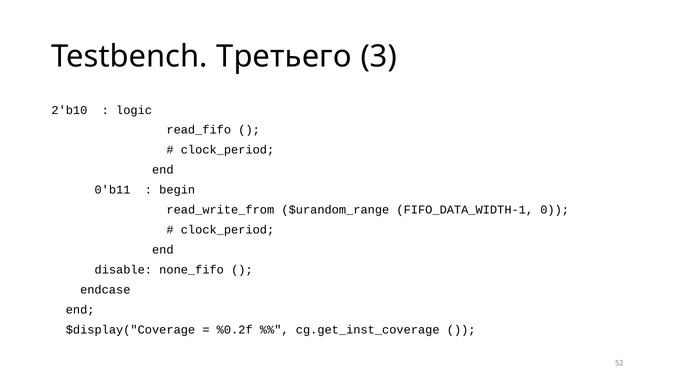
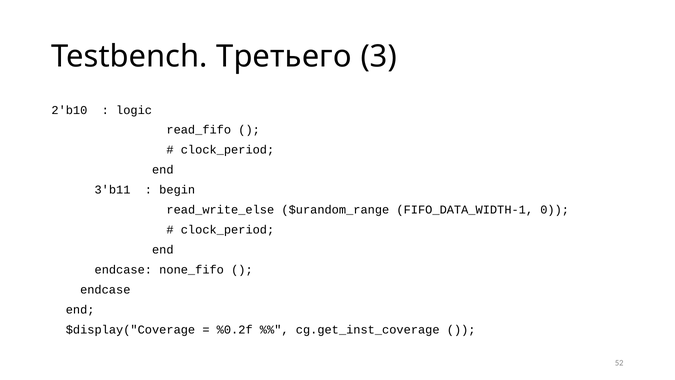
0'b11: 0'b11 -> 3'b11
read_write_from: read_write_from -> read_write_else
disable at (123, 270): disable -> endcase
